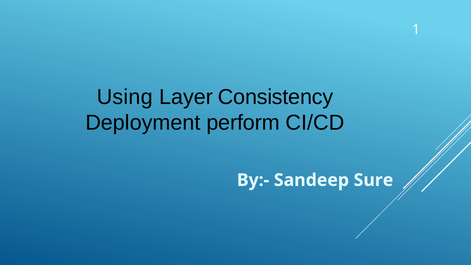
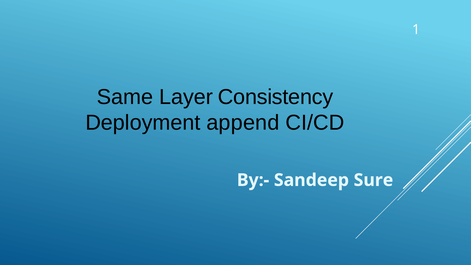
Using: Using -> Same
perform: perform -> append
